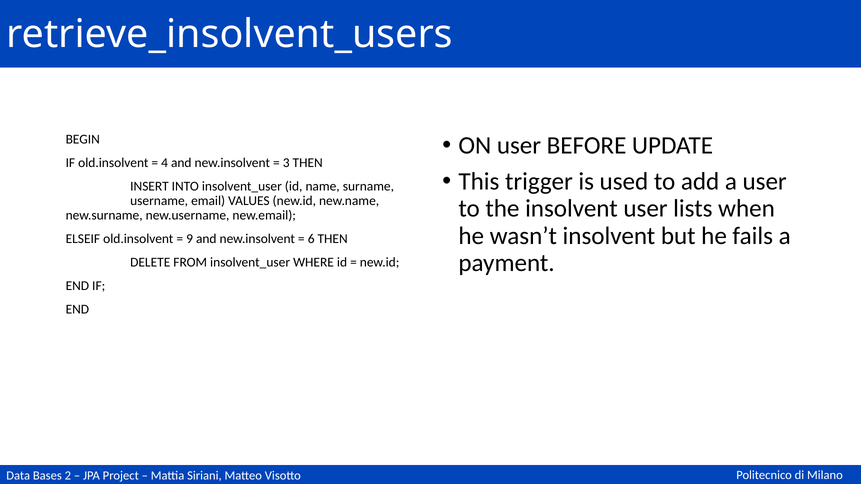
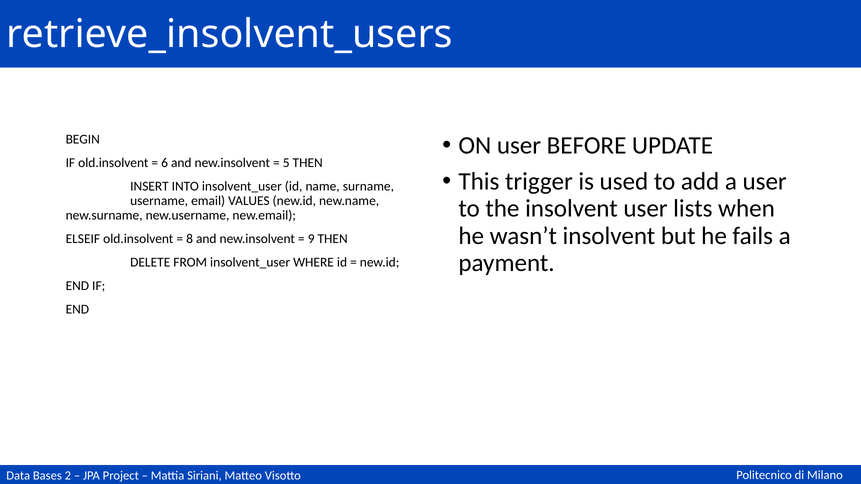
4: 4 -> 6
3: 3 -> 5
9: 9 -> 8
6: 6 -> 9
